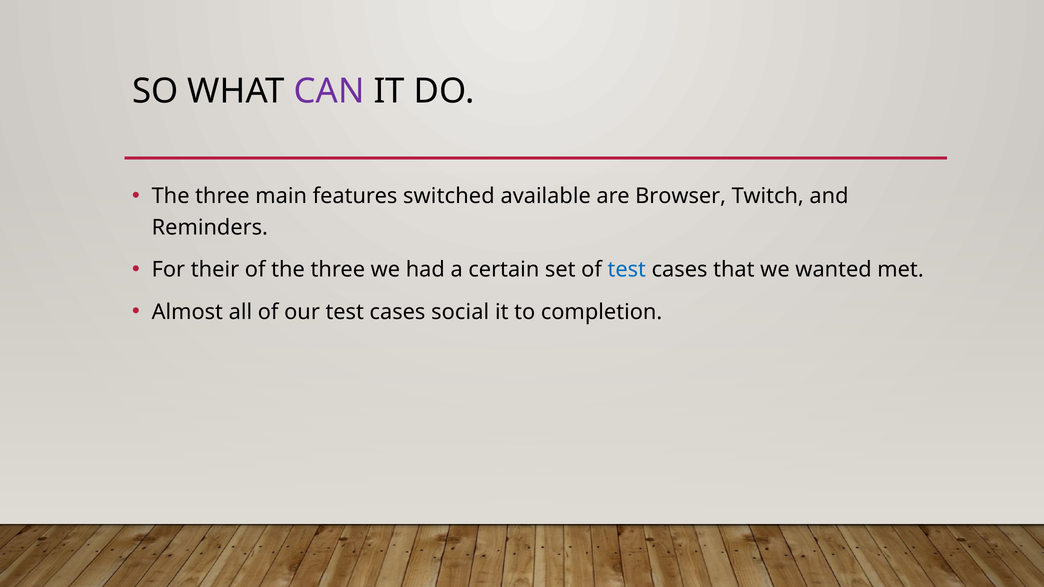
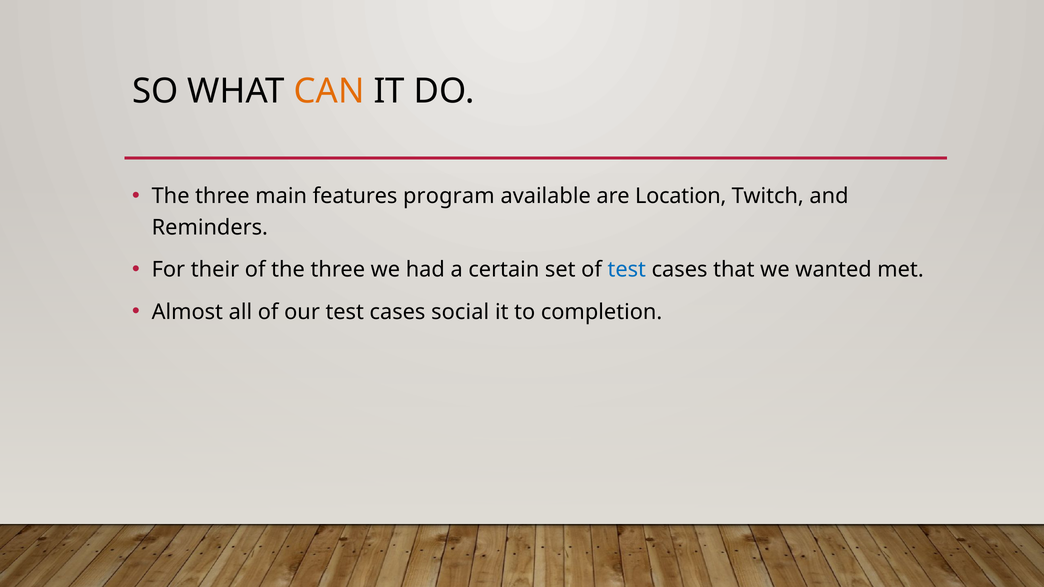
CAN colour: purple -> orange
switched: switched -> program
Browser: Browser -> Location
